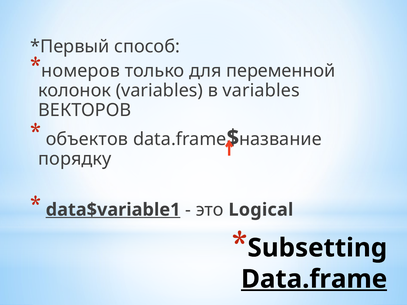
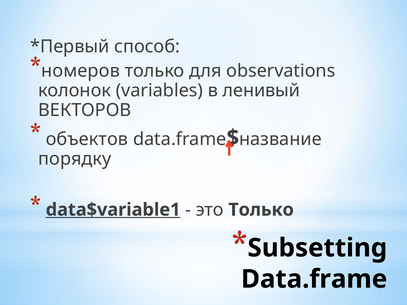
переменной: переменной -> observations
в variables: variables -> ленивый
это Logical: Logical -> Только
Data.frame underline: present -> none
